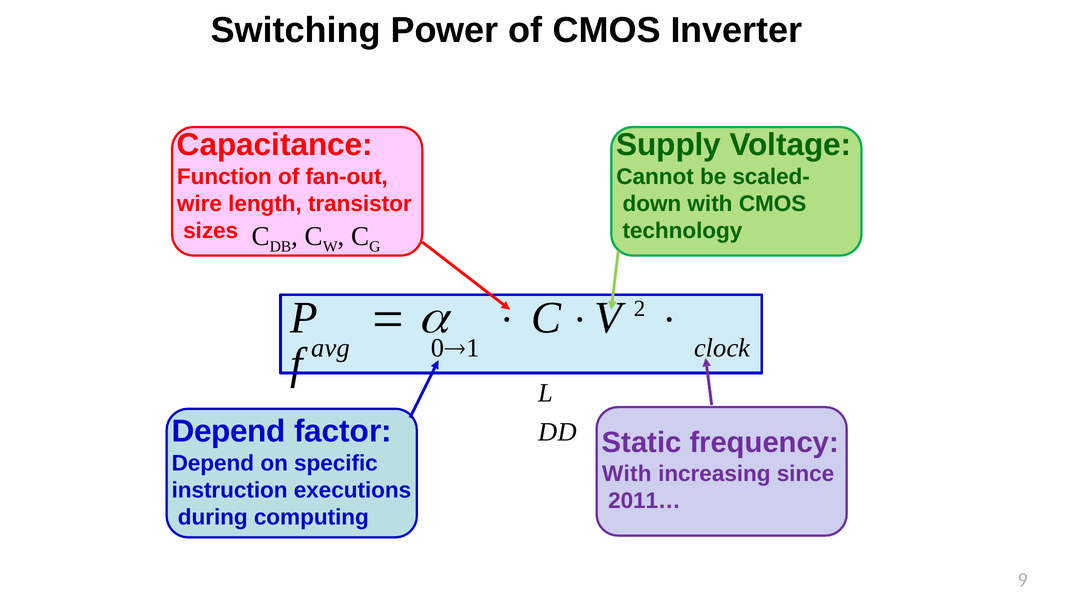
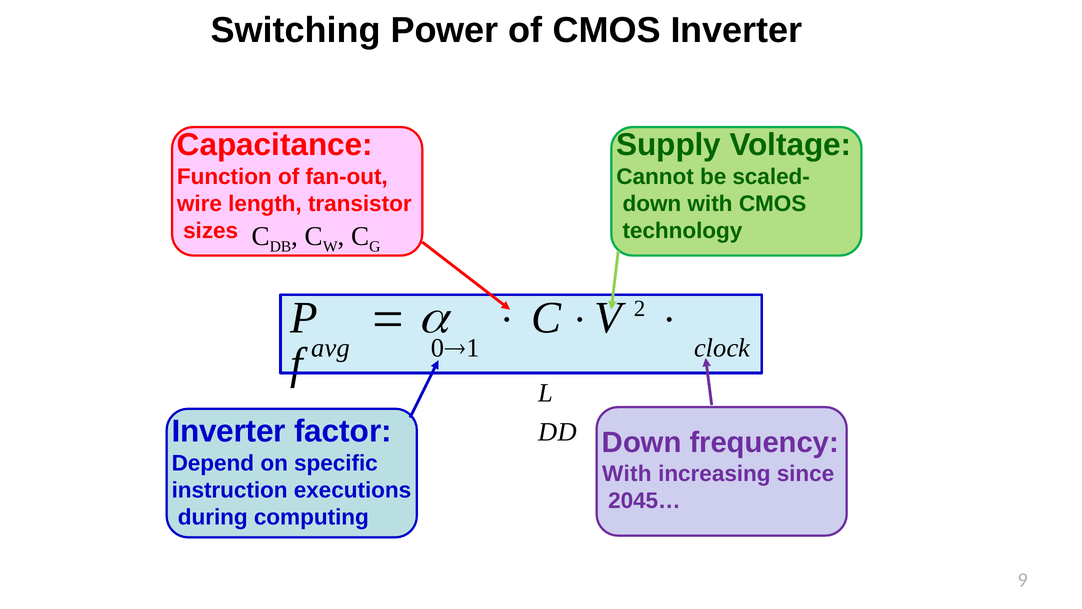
Depend at (229, 431): Depend -> Inverter
Static at (642, 442): Static -> Down
2011…: 2011… -> 2045…
